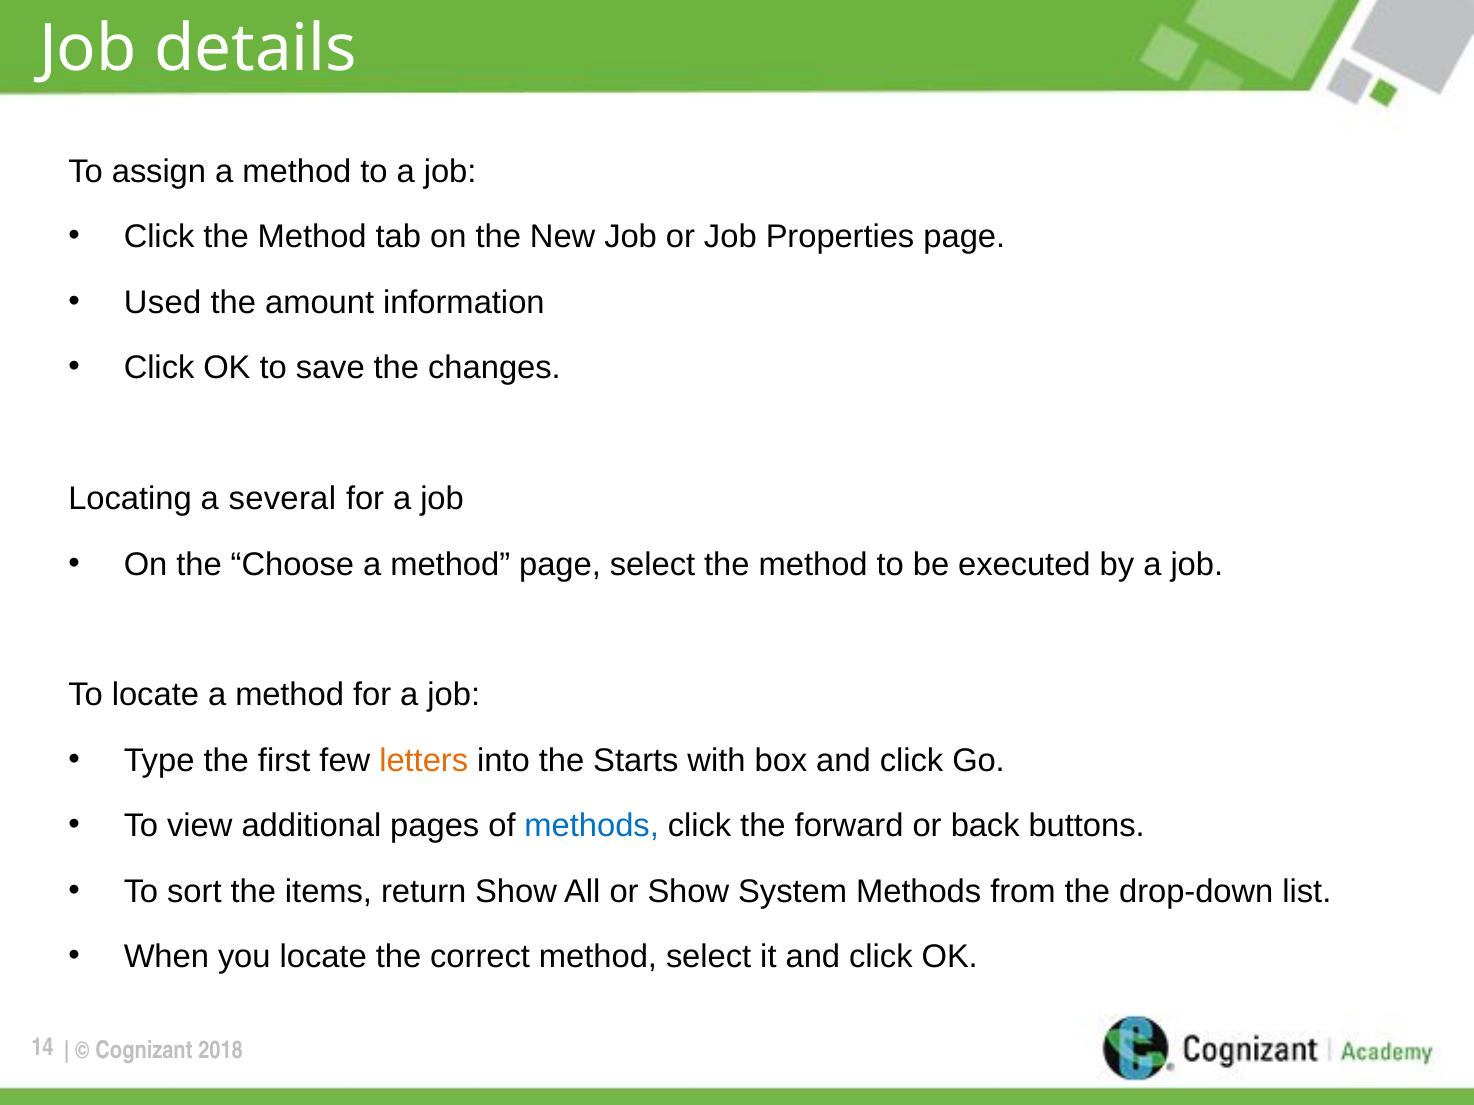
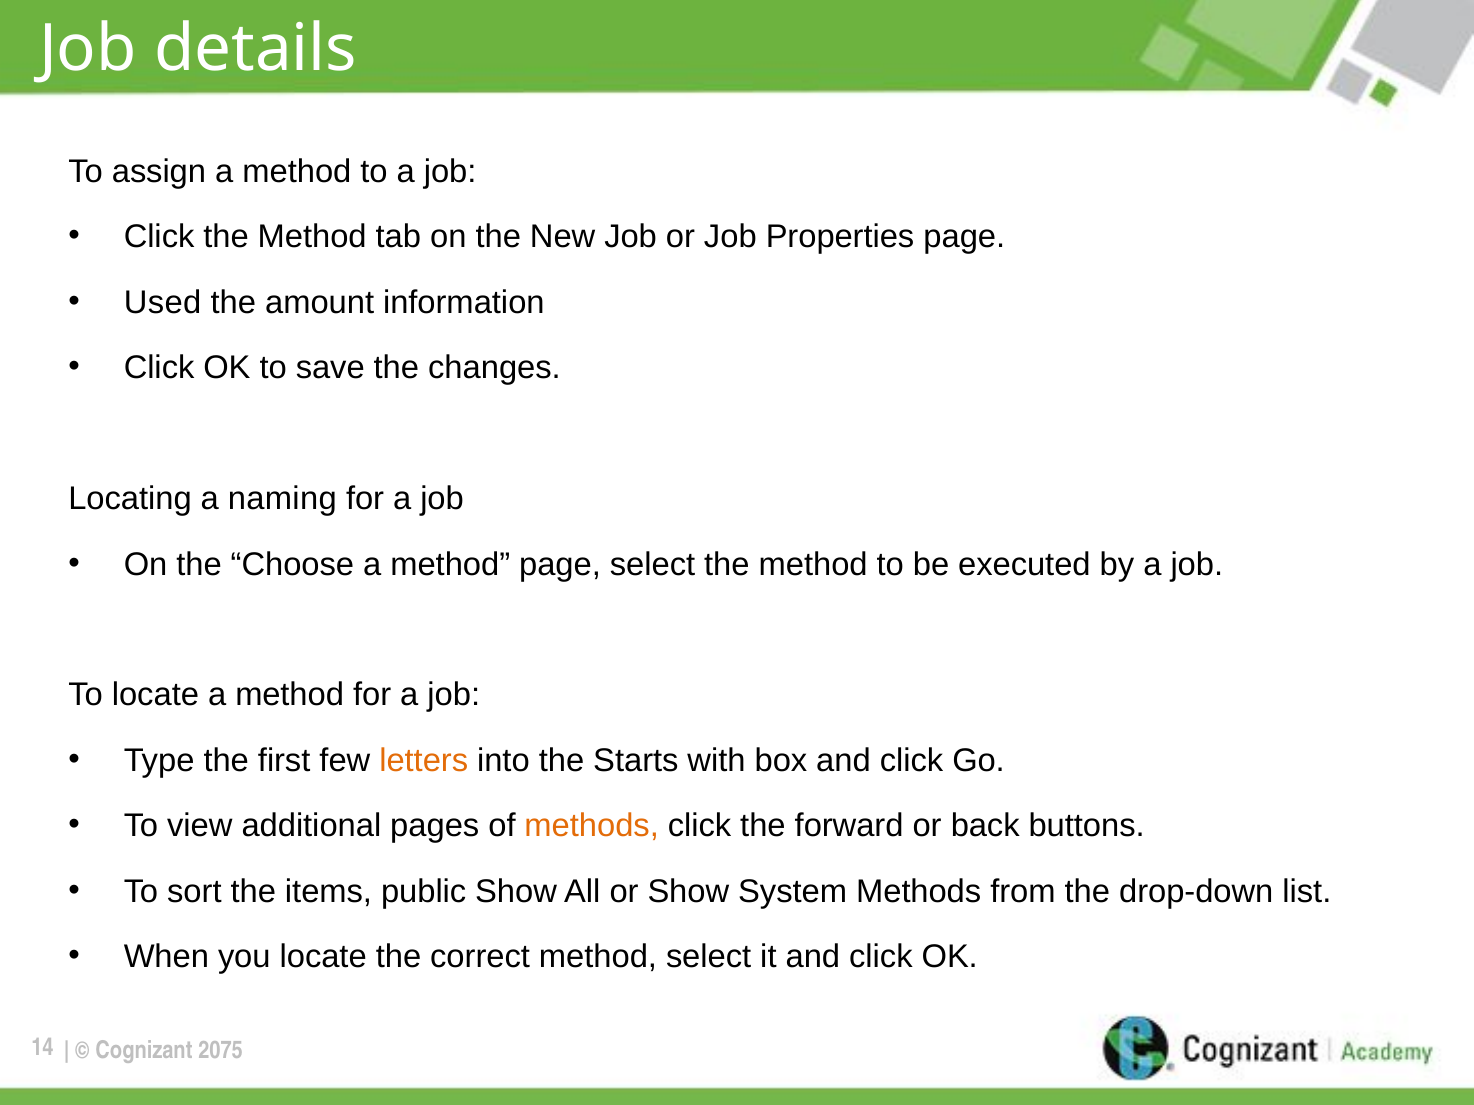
several: several -> naming
methods at (592, 826) colour: blue -> orange
return: return -> public
2018: 2018 -> 2075
